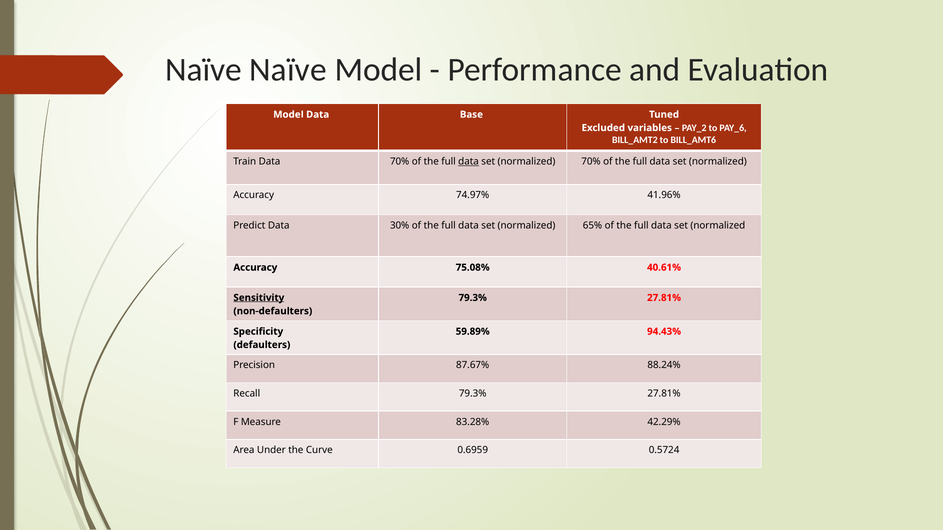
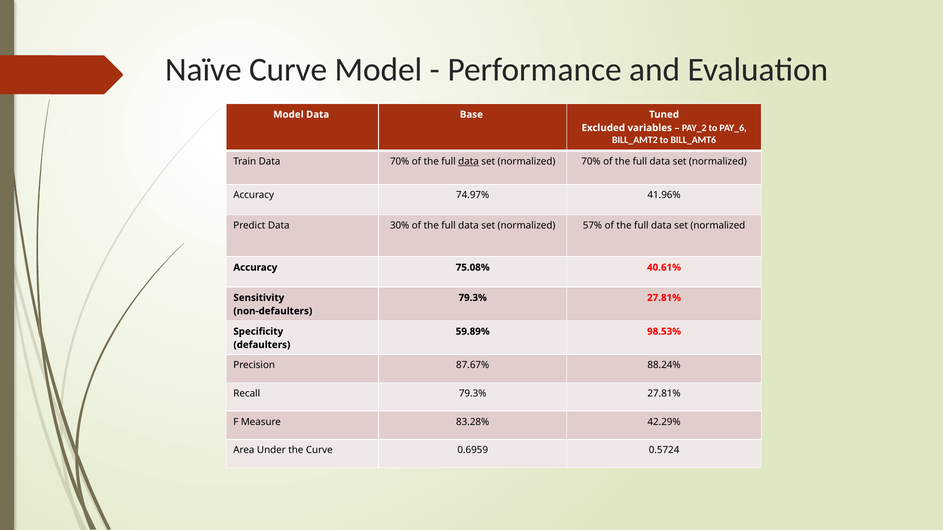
Naïve Naïve: Naïve -> Curve
65%: 65% -> 57%
Sensitivity underline: present -> none
94.43%: 94.43% -> 98.53%
